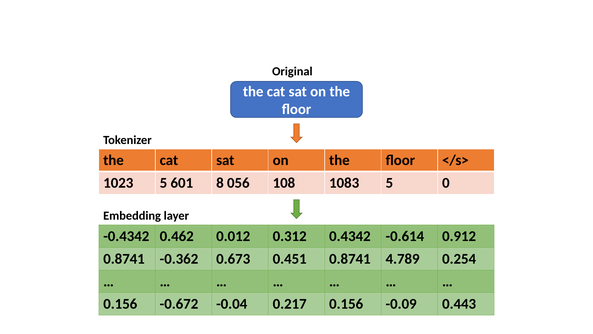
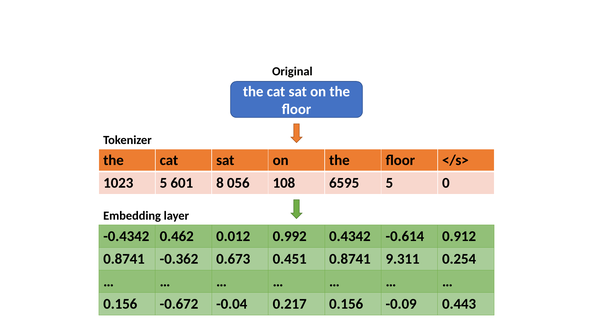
1083: 1083 -> 6595
0.312: 0.312 -> 0.992
4.789: 4.789 -> 9.311
